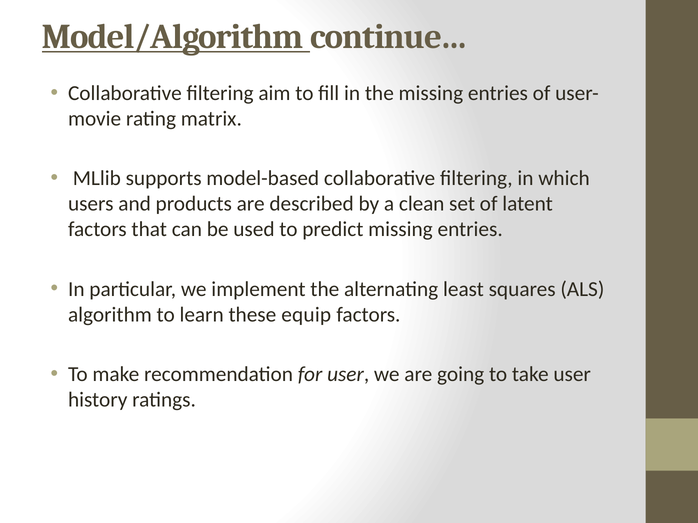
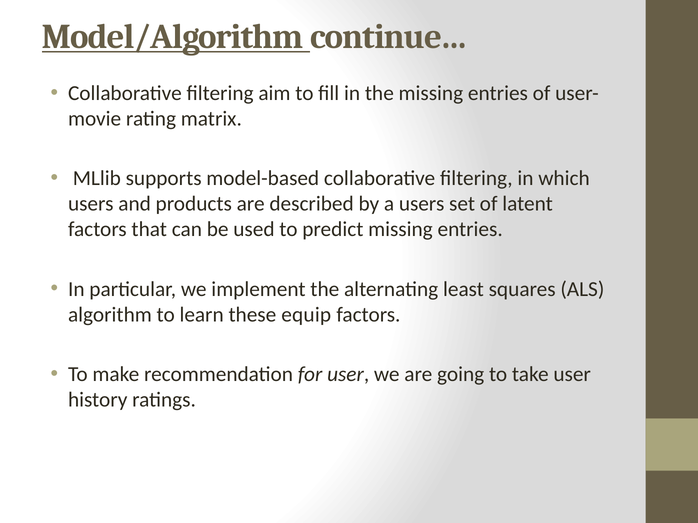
a clean: clean -> users
